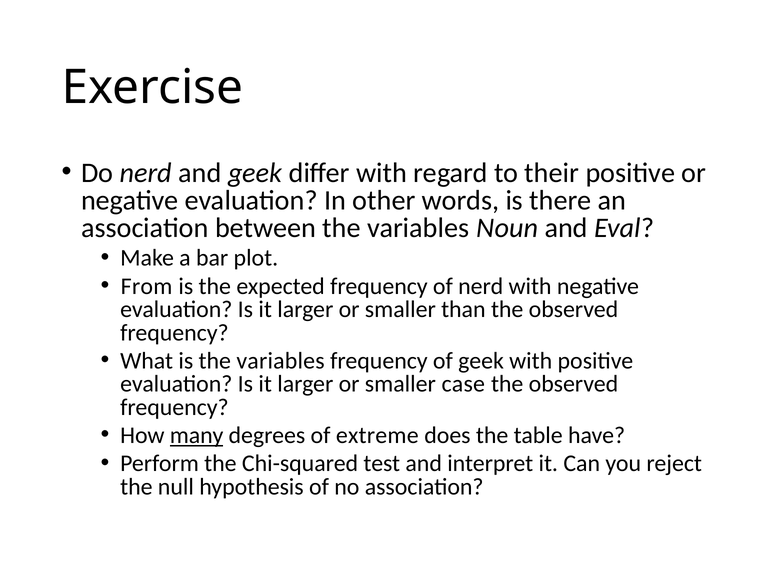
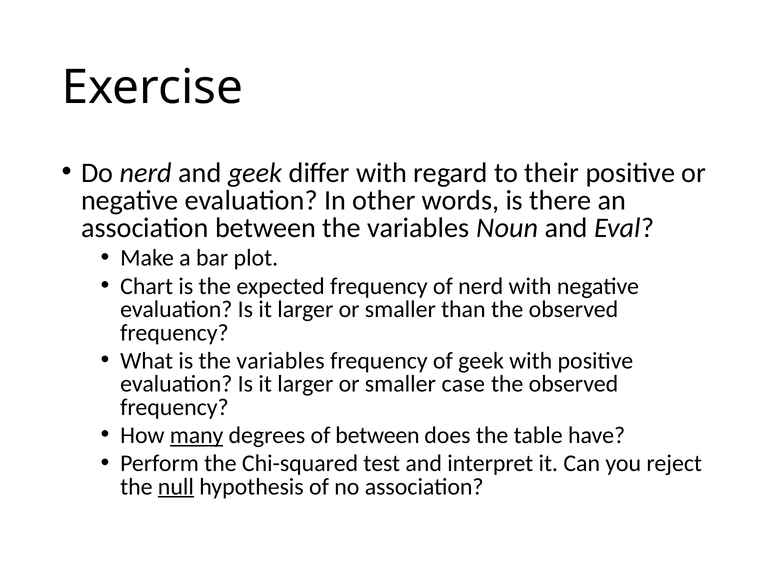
From: From -> Chart
of extreme: extreme -> between
null underline: none -> present
